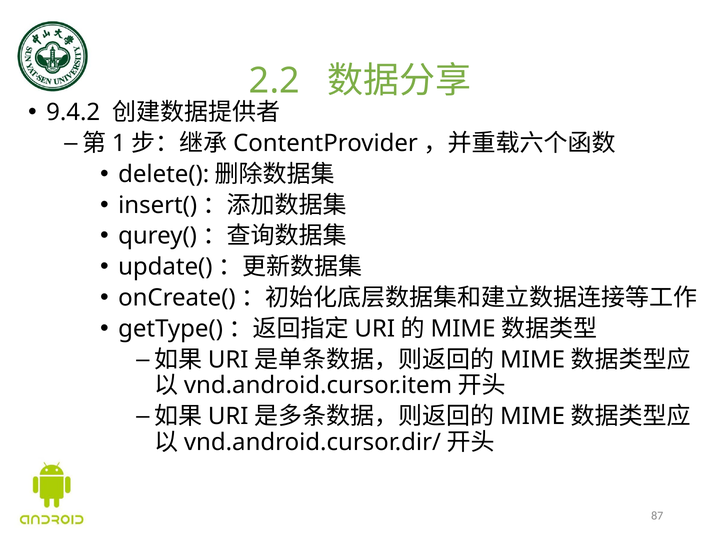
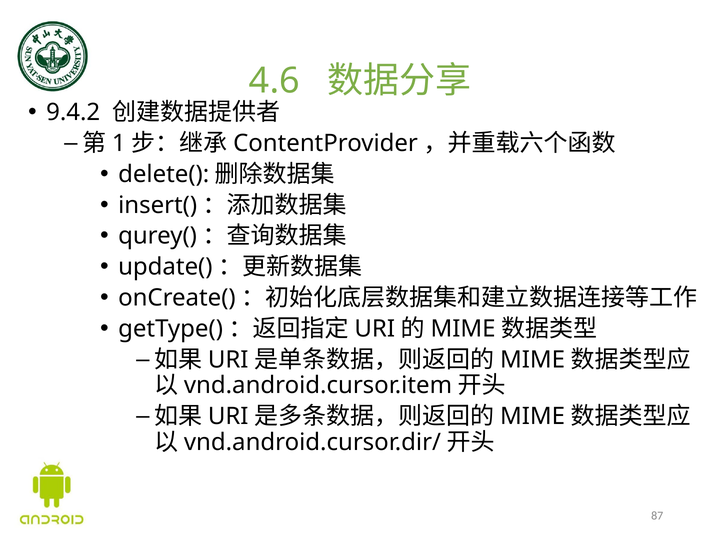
2.2: 2.2 -> 4.6
